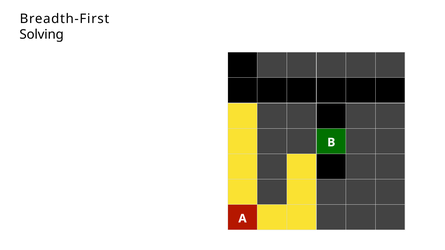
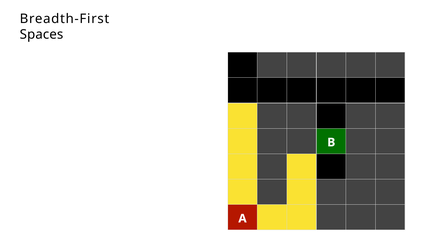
Solving: Solving -> Spaces
